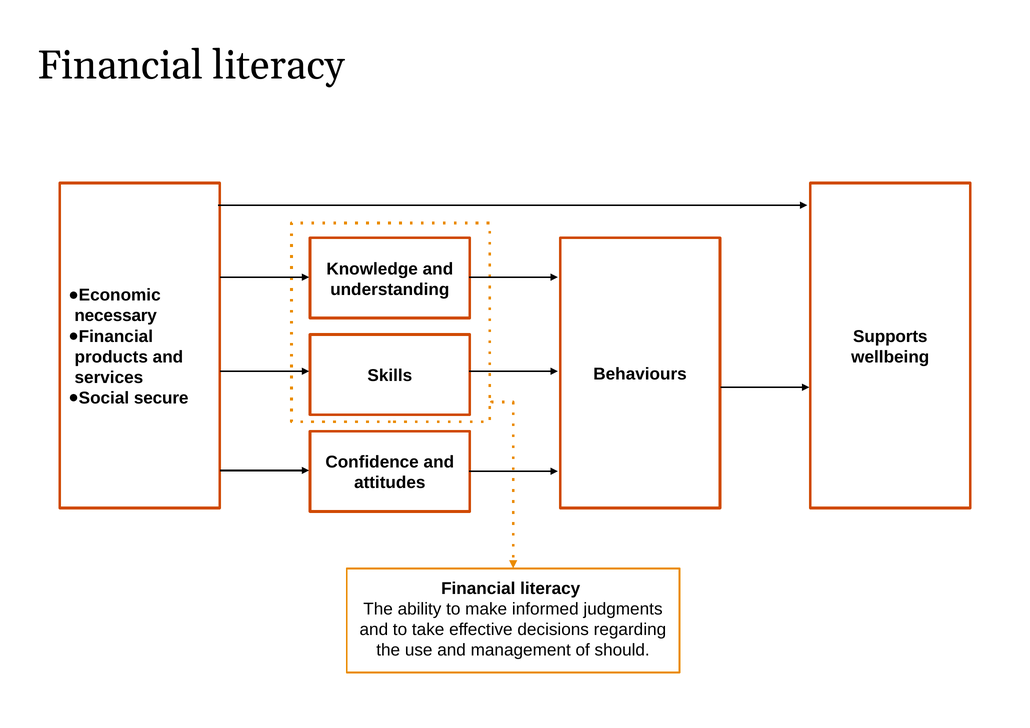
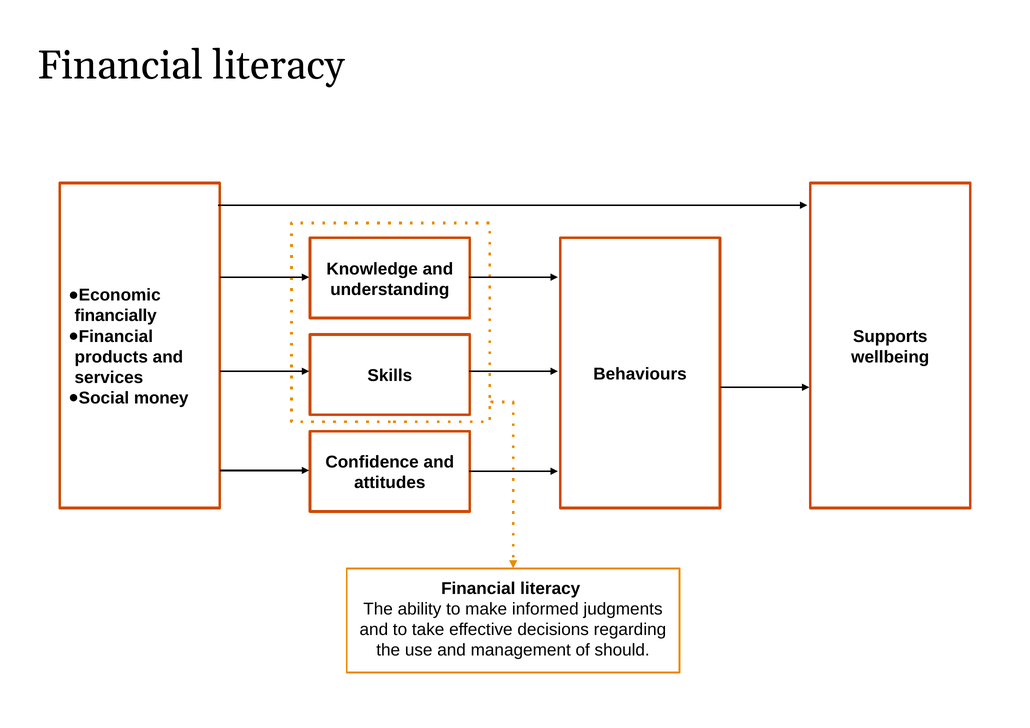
necessary: necessary -> financially
secure: secure -> money
